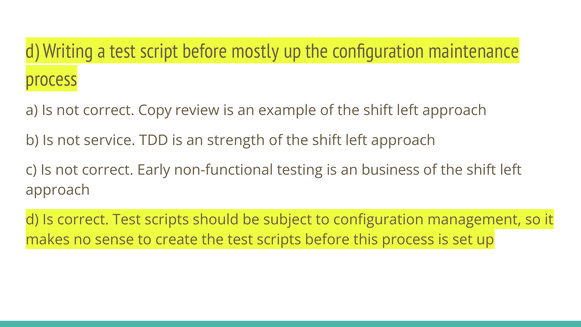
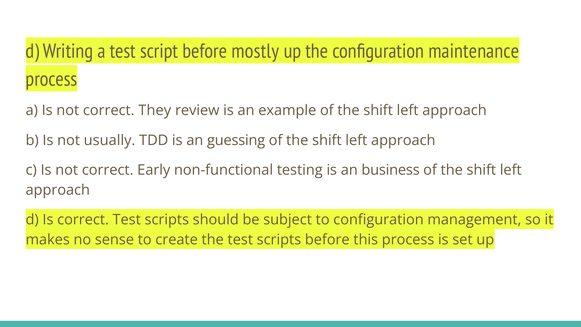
Copy: Copy -> They
service: service -> usually
strength: strength -> guessing
